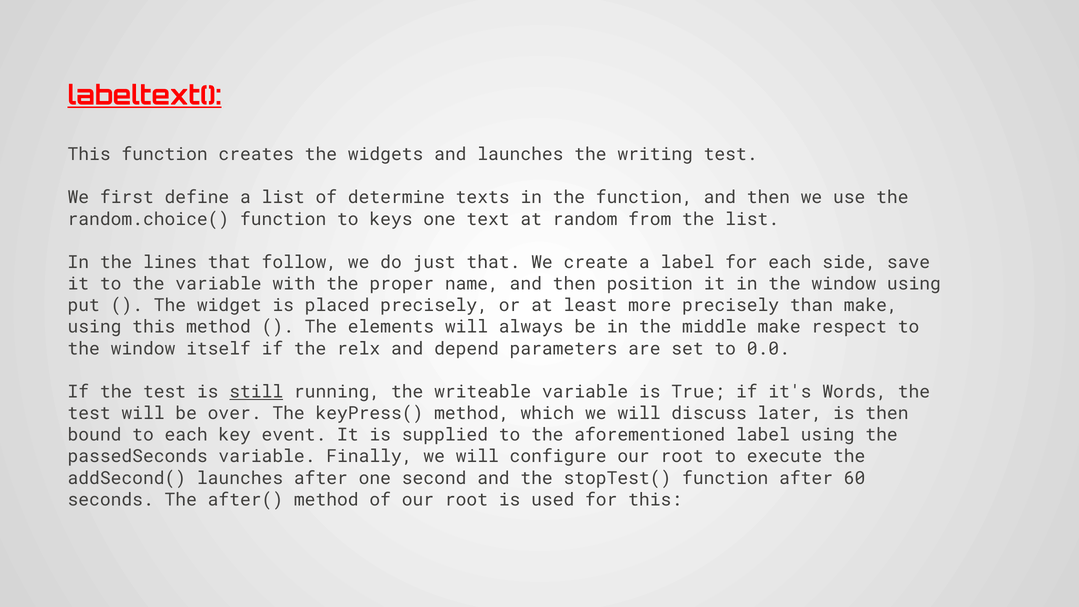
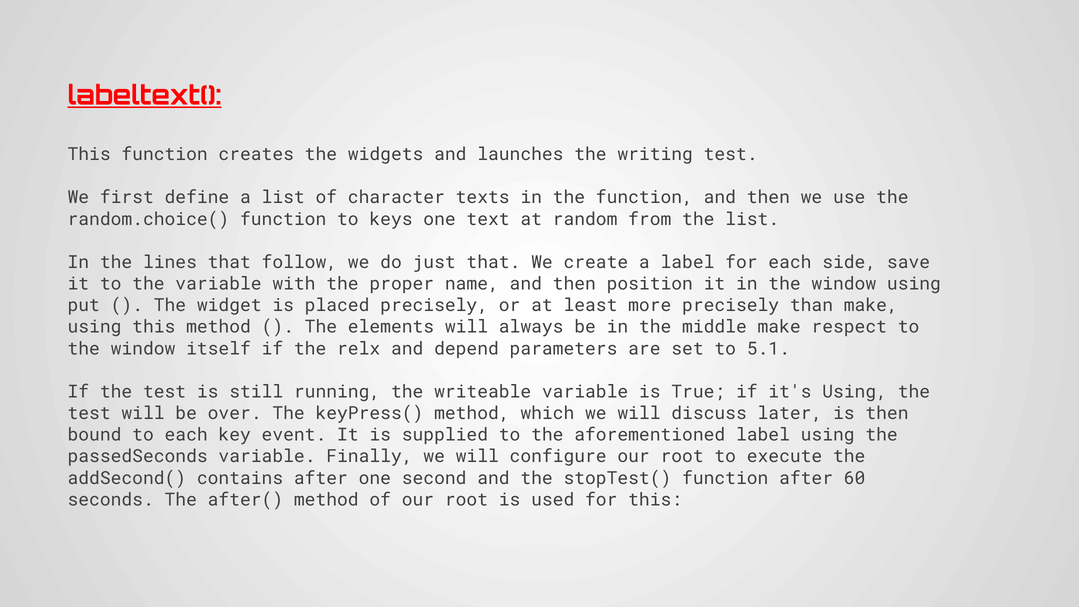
determine: determine -> character
0.0: 0.0 -> 5.1
still underline: present -> none
it's Words: Words -> Using
addSecond( launches: launches -> contains
